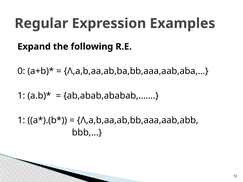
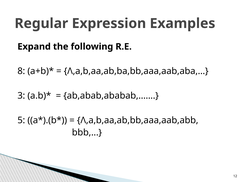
0: 0 -> 8
1 at (21, 96): 1 -> 3
1 at (21, 120): 1 -> 5
